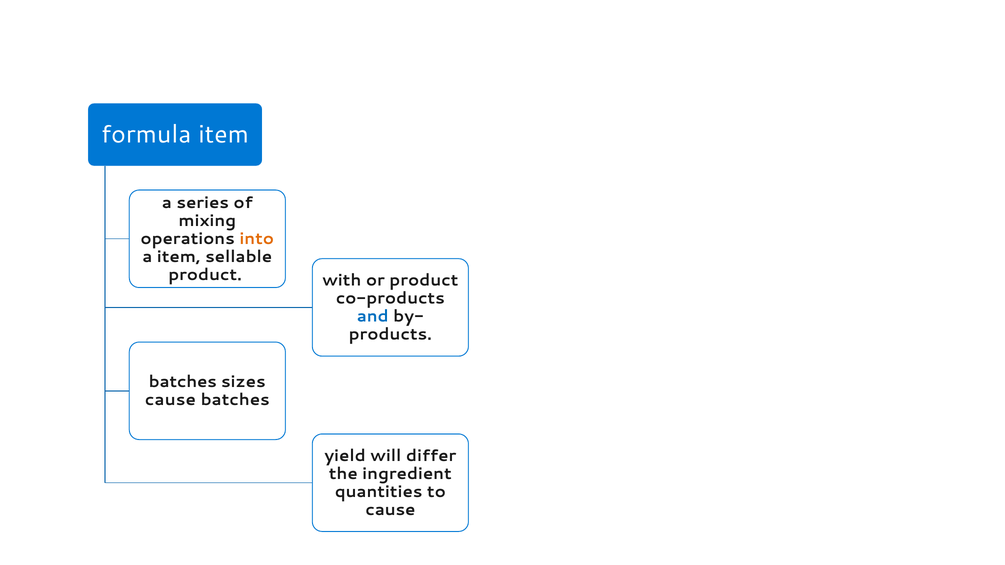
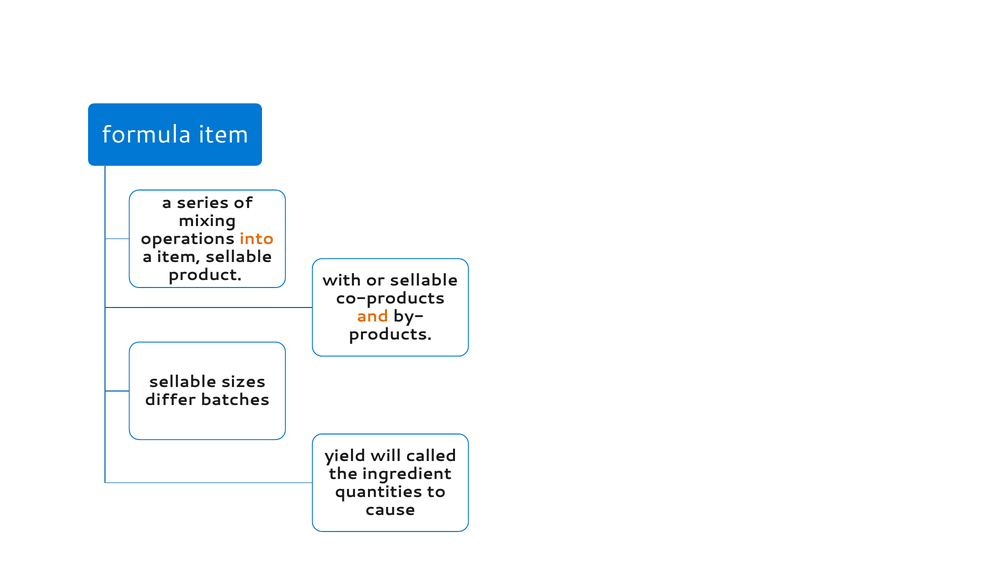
or product: product -> sellable
and colour: blue -> orange
batches at (183, 382): batches -> sellable
cause at (170, 400): cause -> differ
differ: differ -> called
